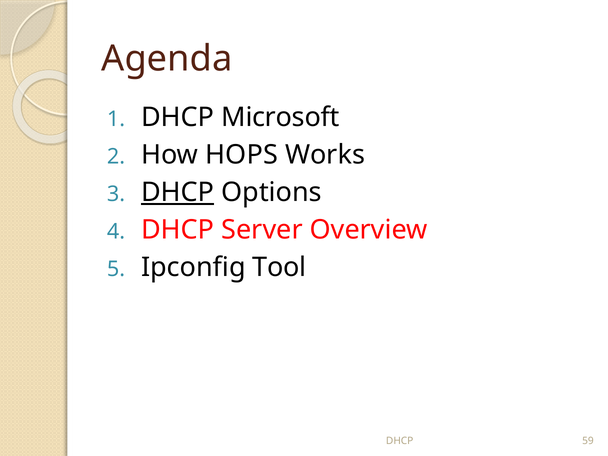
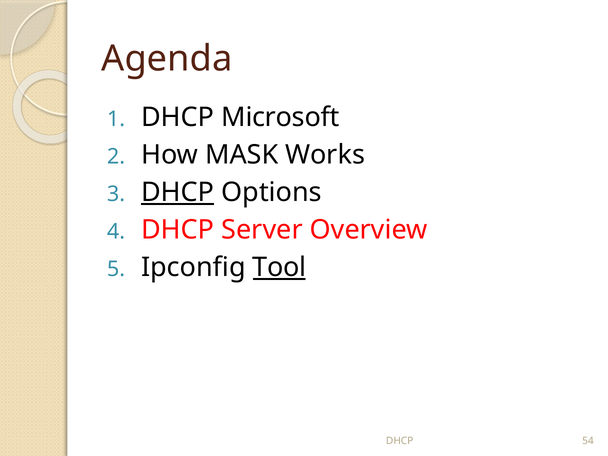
HOPS: HOPS -> MASK
Tool underline: none -> present
59: 59 -> 54
